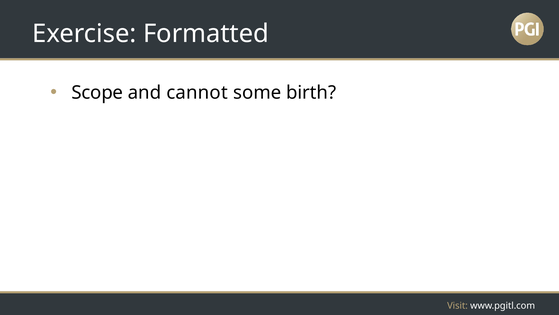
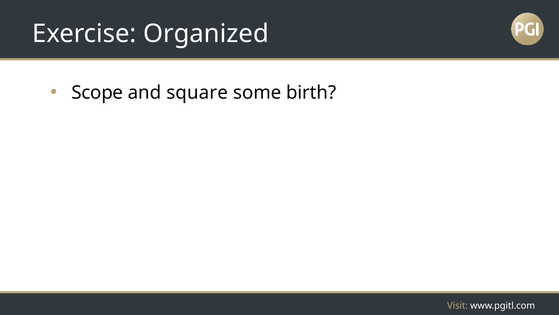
Formatted: Formatted -> Organized
cannot: cannot -> square
